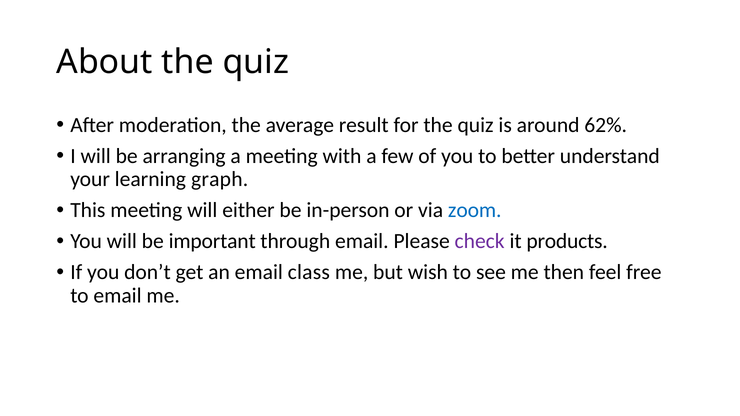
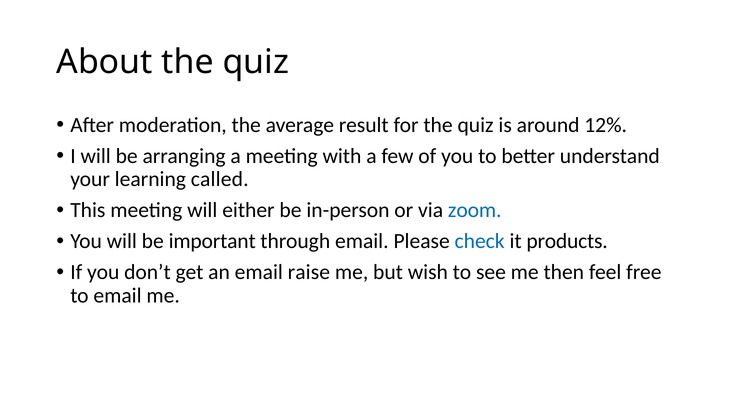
62%: 62% -> 12%
graph: graph -> called
check colour: purple -> blue
class: class -> raise
